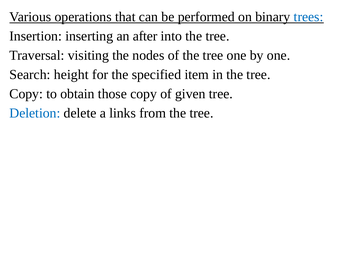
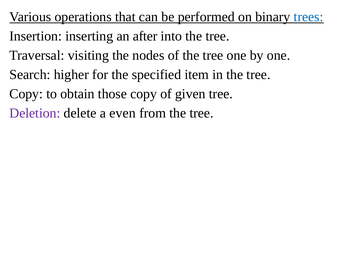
height: height -> higher
Deletion colour: blue -> purple
links: links -> even
